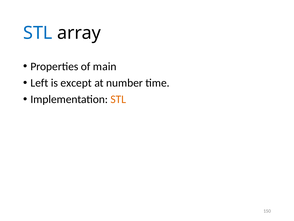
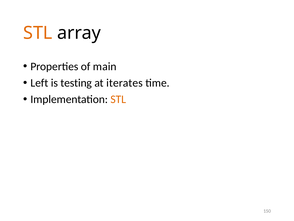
STL at (38, 33) colour: blue -> orange
except: except -> testing
number: number -> iterates
